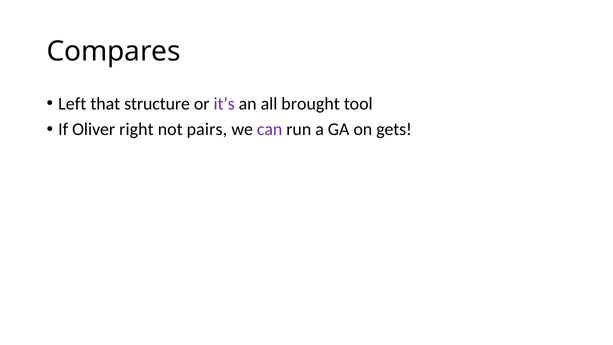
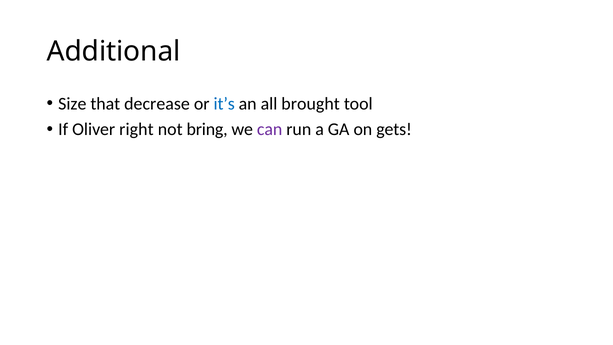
Compares: Compares -> Additional
Left: Left -> Size
structure: structure -> decrease
it’s colour: purple -> blue
pairs: pairs -> bring
